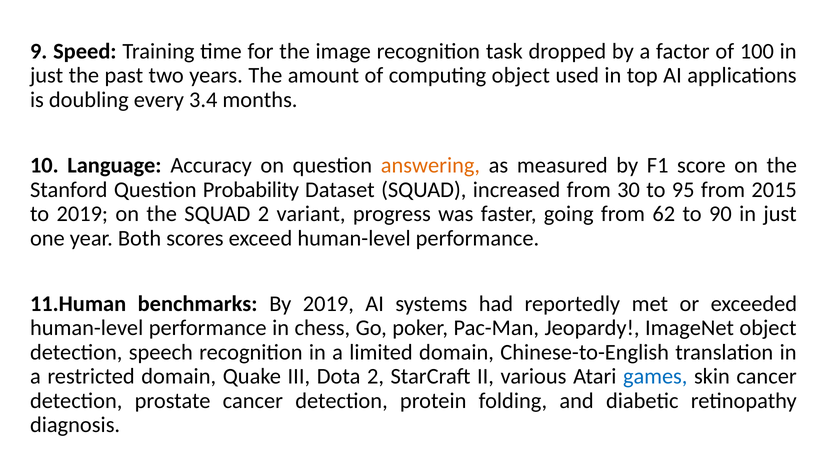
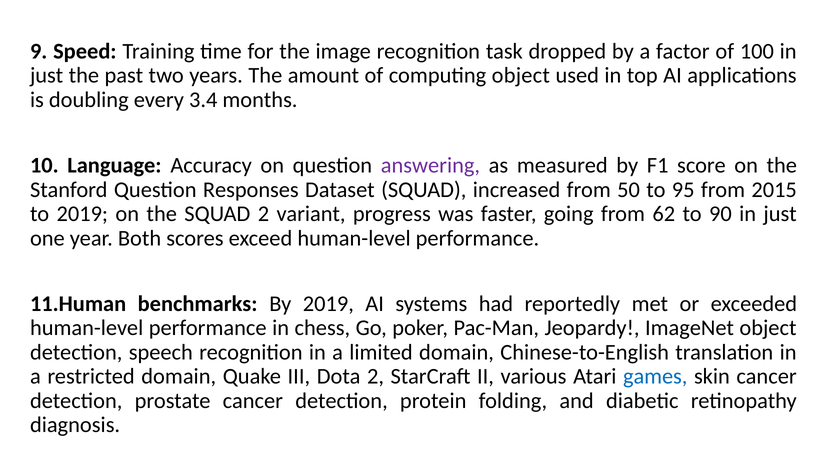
answering colour: orange -> purple
Probability: Probability -> Responses
30: 30 -> 50
